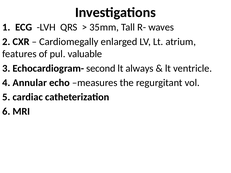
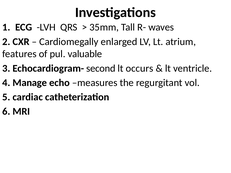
always: always -> occurs
Annular: Annular -> Manage
